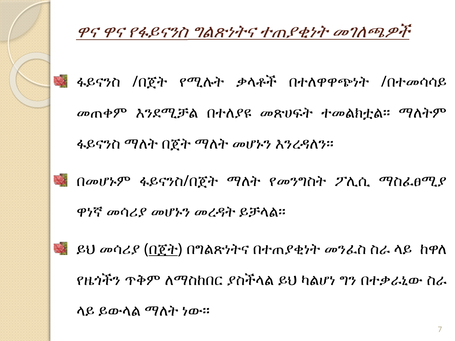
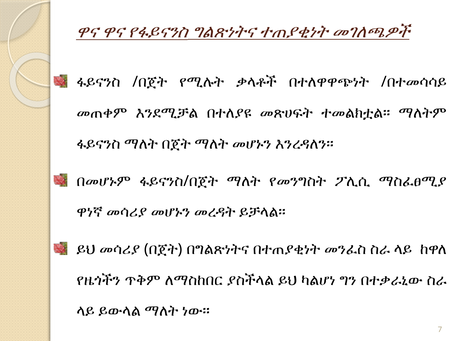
በጀት at (163, 249) underline: present -> none
